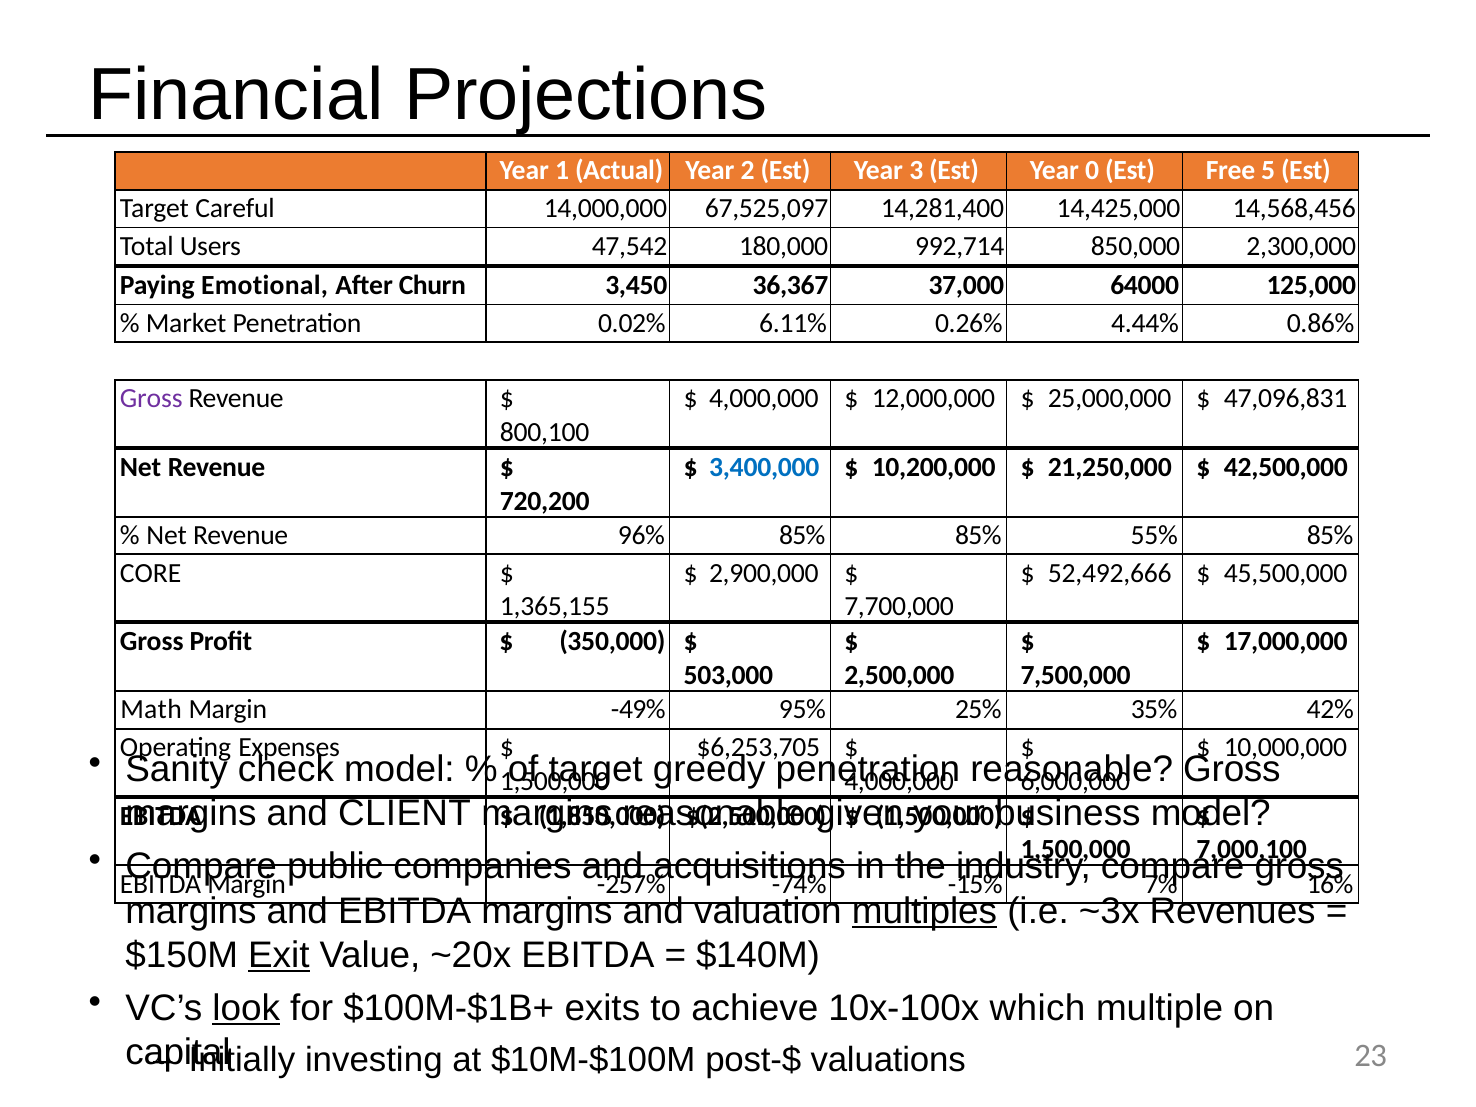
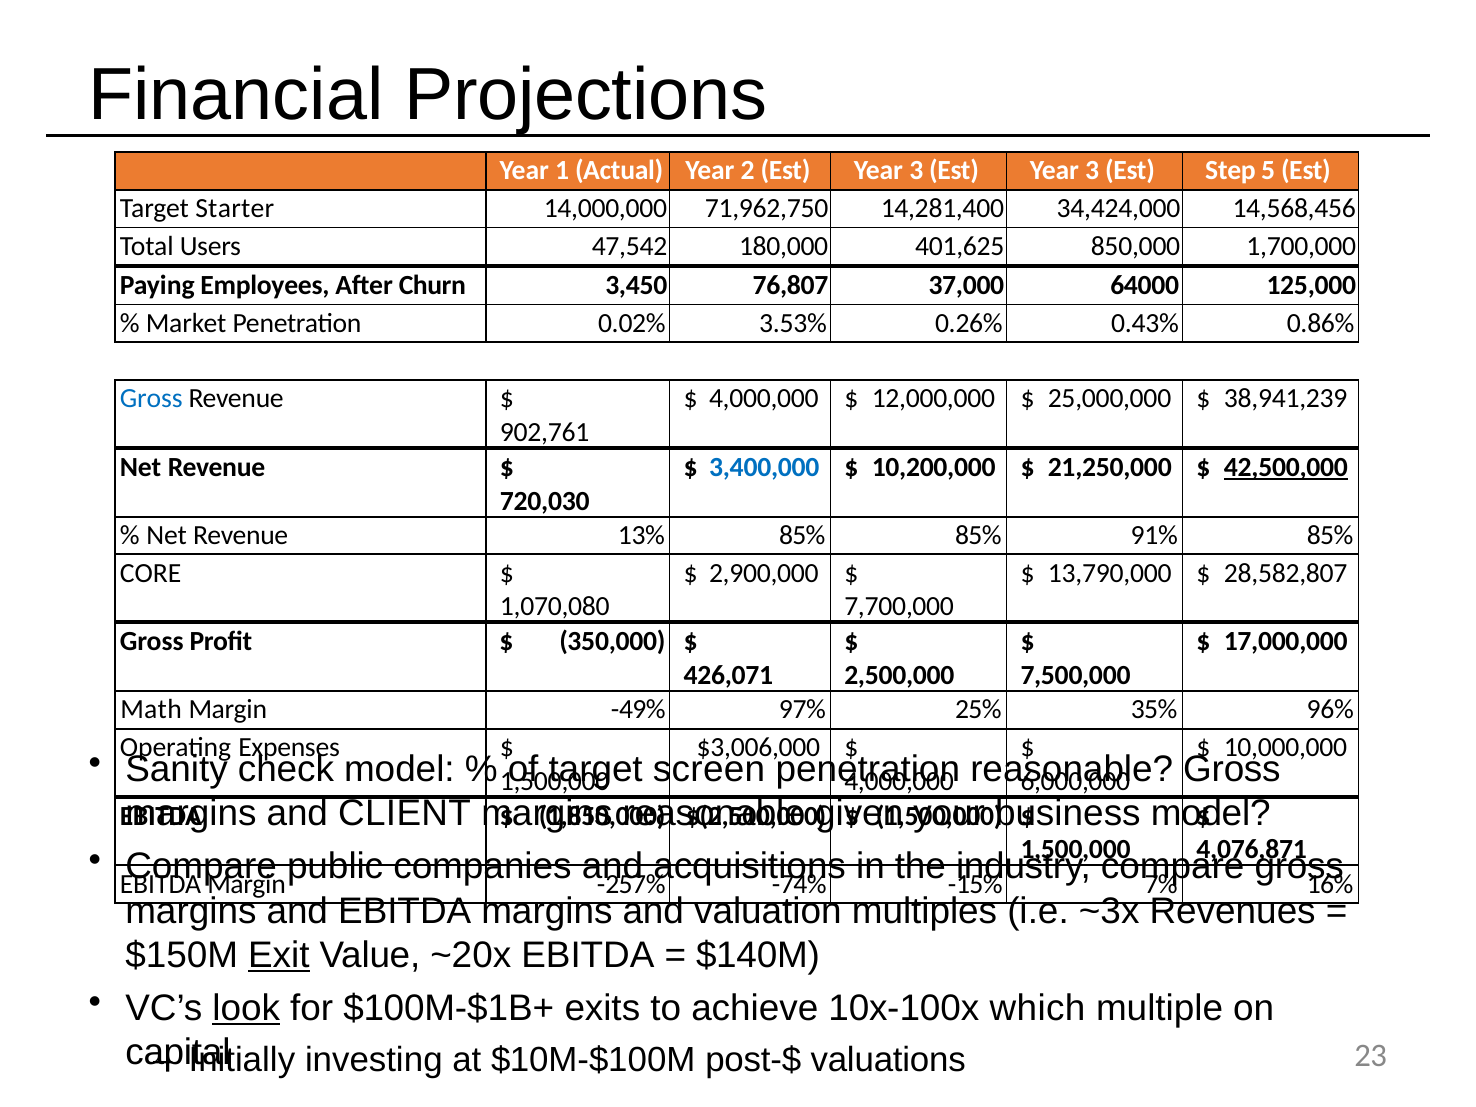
3 Est Year 0: 0 -> 3
Free: Free -> Step
Careful: Careful -> Starter
67,525,097: 67,525,097 -> 71,962,750
14,425,000: 14,425,000 -> 34,424,000
992,714: 992,714 -> 401,625
2,300,000: 2,300,000 -> 1,700,000
Emotional: Emotional -> Employees
36,367: 36,367 -> 76,807
6.11%: 6.11% -> 3.53%
4.44%: 4.44% -> 0.43%
Gross at (151, 399) colour: purple -> blue
47,096,831: 47,096,831 -> 38,941,239
800,100: 800,100 -> 902,761
42,500,000 underline: none -> present
720,200: 720,200 -> 720,030
96%: 96% -> 13%
55%: 55% -> 91%
52,492,666: 52,492,666 -> 13,790,000
45,500,000: 45,500,000 -> 28,582,807
1,365,155: 1,365,155 -> 1,070,080
503,000: 503,000 -> 426,071
95%: 95% -> 97%
42%: 42% -> 96%
$6,253,705: $6,253,705 -> $3,006,000
greedy: greedy -> screen
7,000,100: 7,000,100 -> 4,076,871
multiples underline: present -> none
